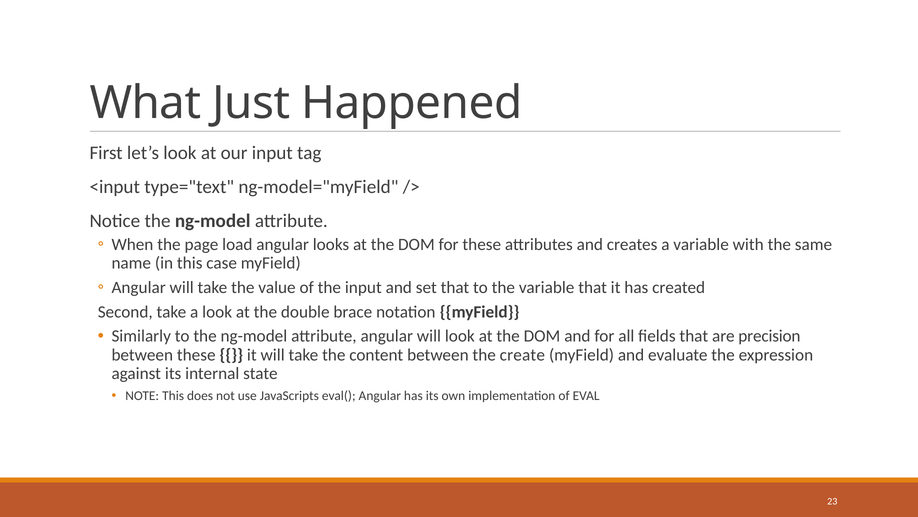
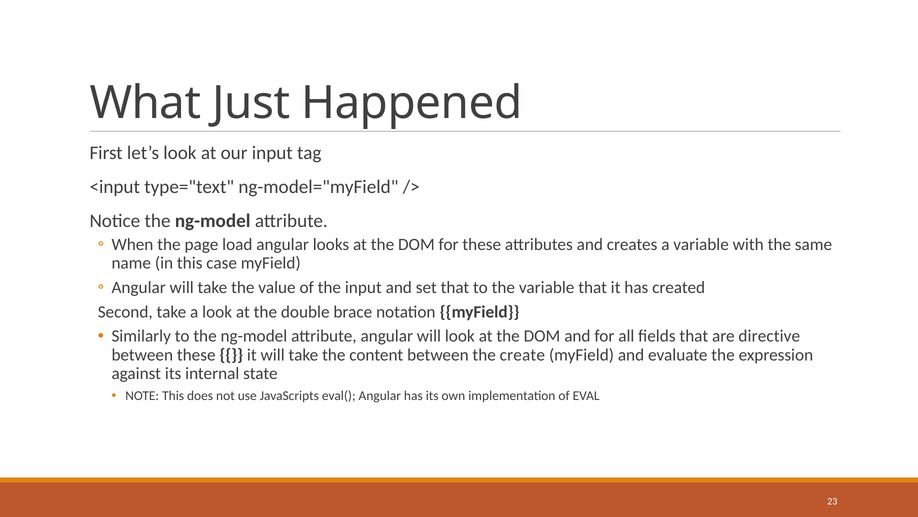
precision: precision -> directive
